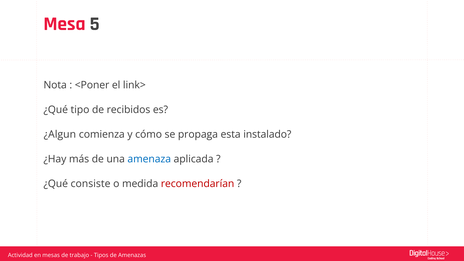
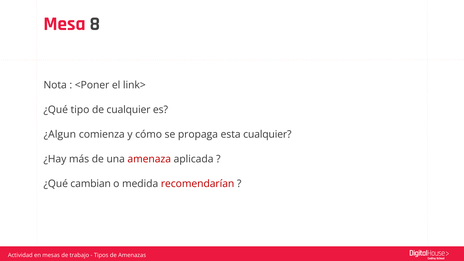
5: 5 -> 8
de recibidos: recibidos -> cualquier
esta instalado: instalado -> cualquier
amenaza colour: blue -> red
consiste: consiste -> cambian
